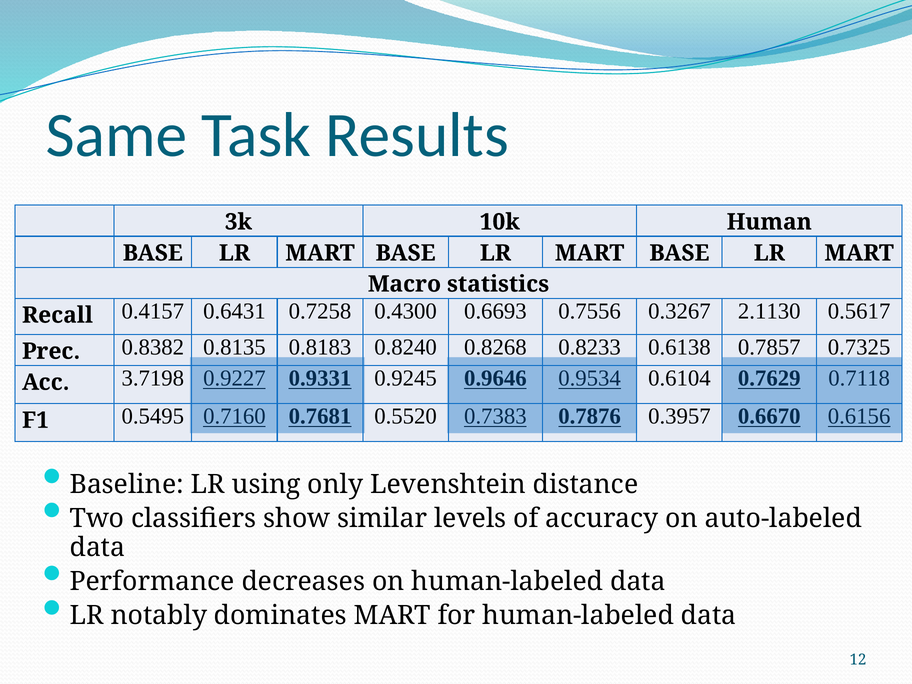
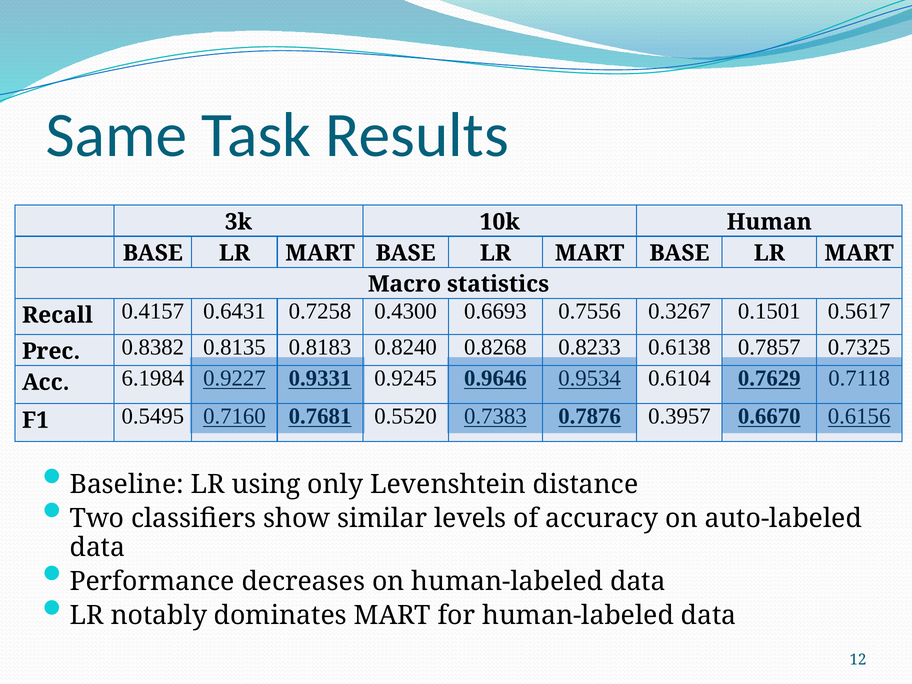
2.1130: 2.1130 -> 0.1501
3.7198: 3.7198 -> 6.1984
